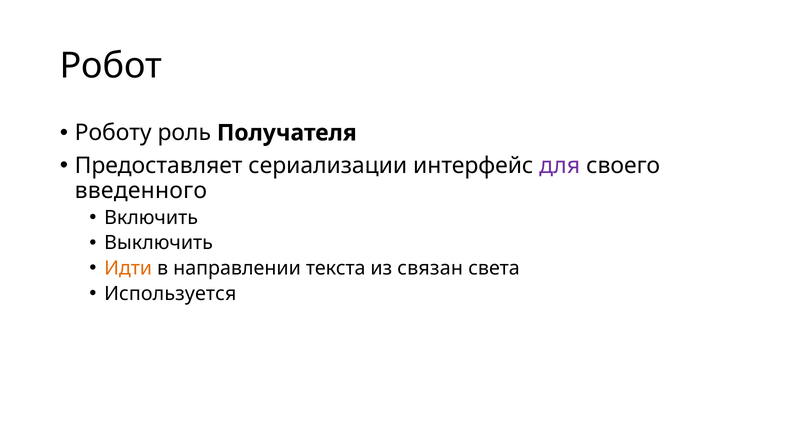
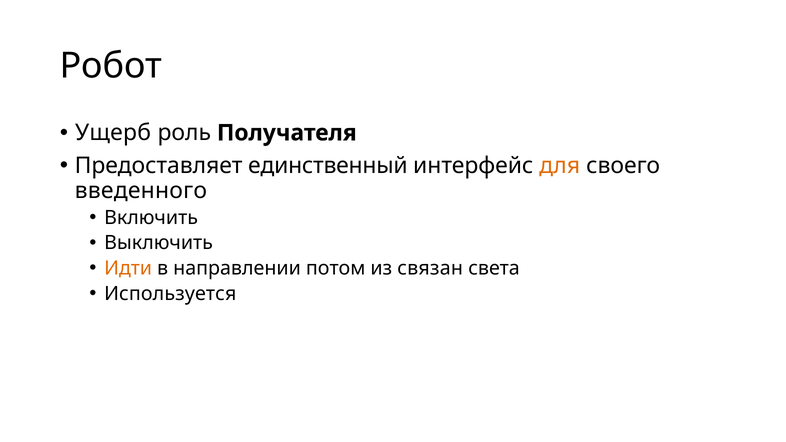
Роботу: Роботу -> Ущерб
сериализации: сериализации -> единственный
для colour: purple -> orange
текста: текста -> потом
